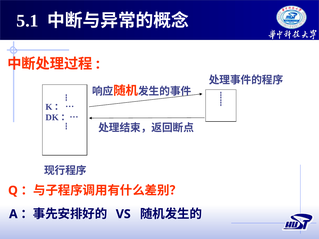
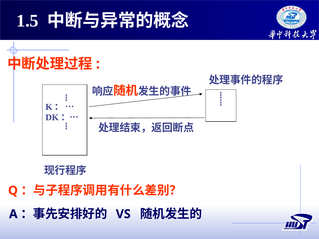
5.1: 5.1 -> 1.5
